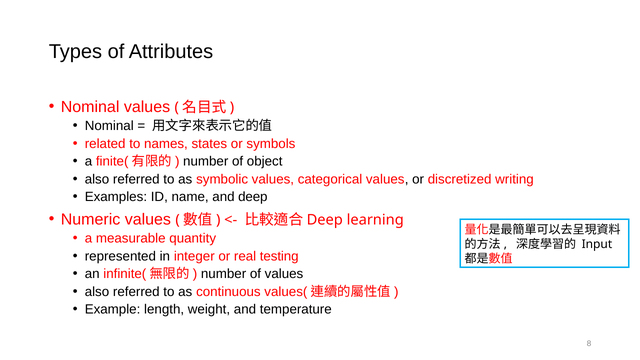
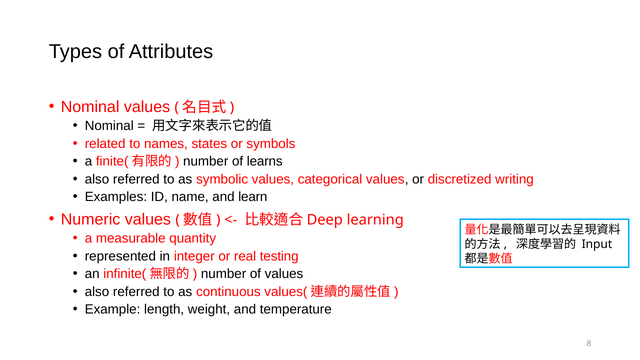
object: object -> learns
and deep: deep -> learn
